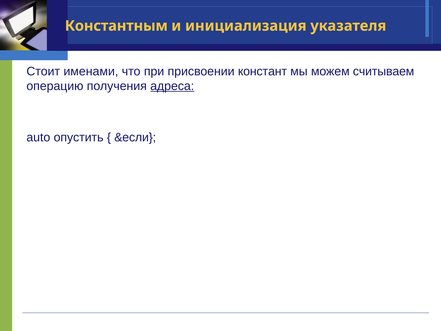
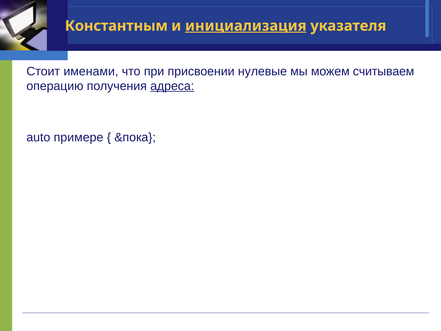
инициализация underline: none -> present
констант: констант -> нулевые
опустить: опустить -> примере
&если: &если -> &пока
